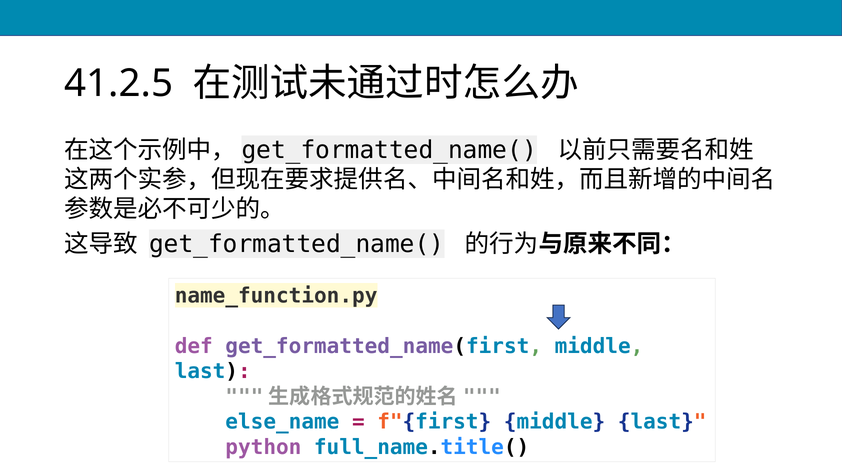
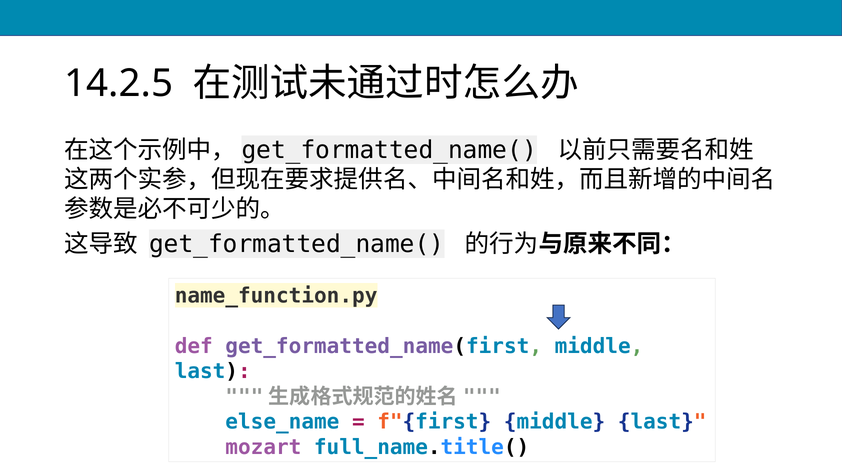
41.2.5: 41.2.5 -> 14.2.5
python: python -> mozart
